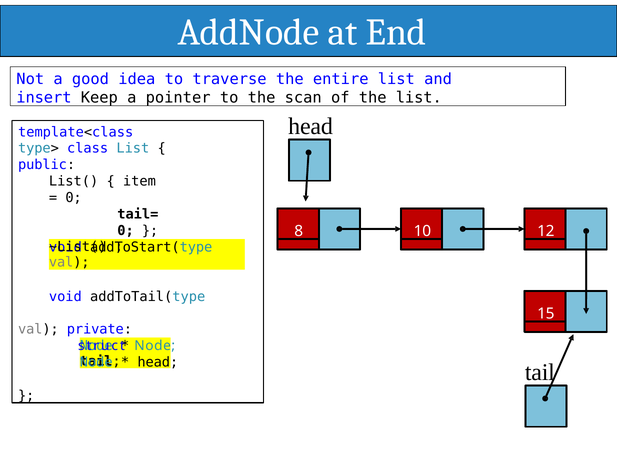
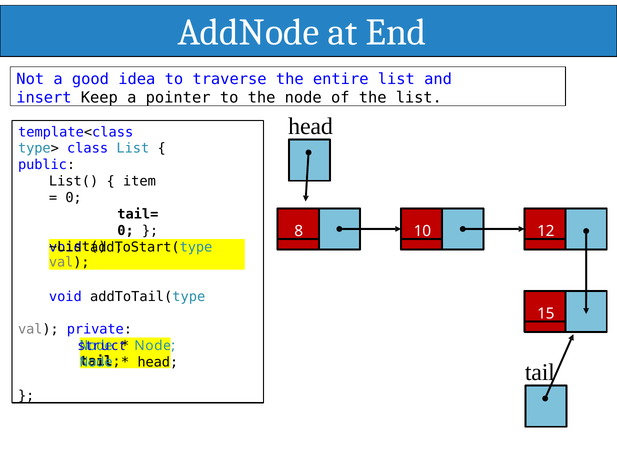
the scan: scan -> node
